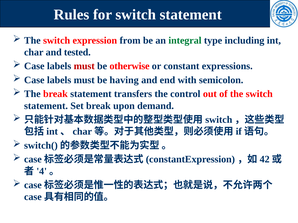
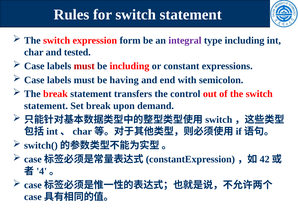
from: from -> form
integral colour: green -> purple
be otherwise: otherwise -> including
